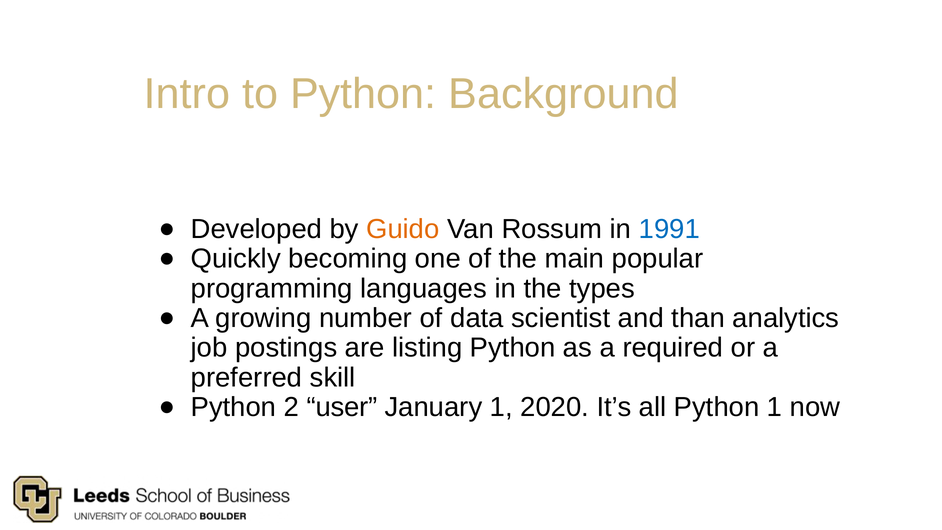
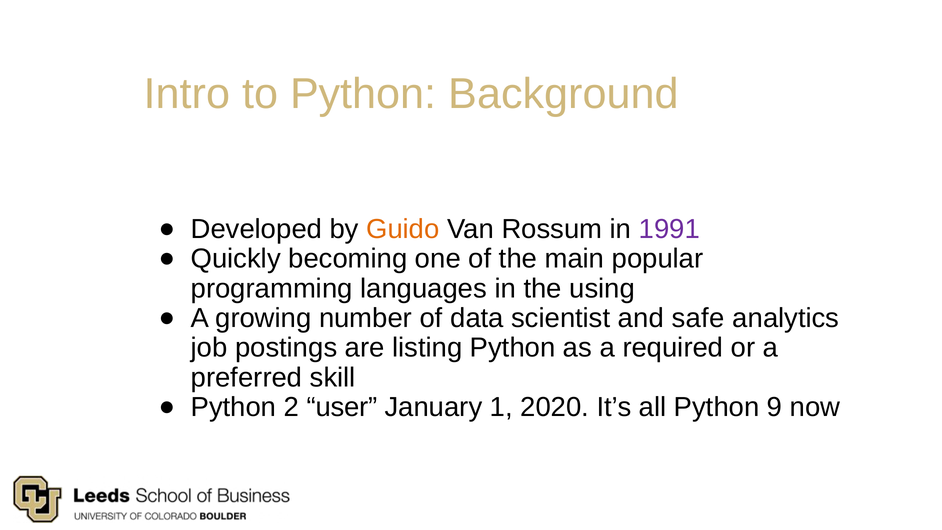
1991 colour: blue -> purple
types: types -> using
than: than -> safe
Python 1: 1 -> 9
